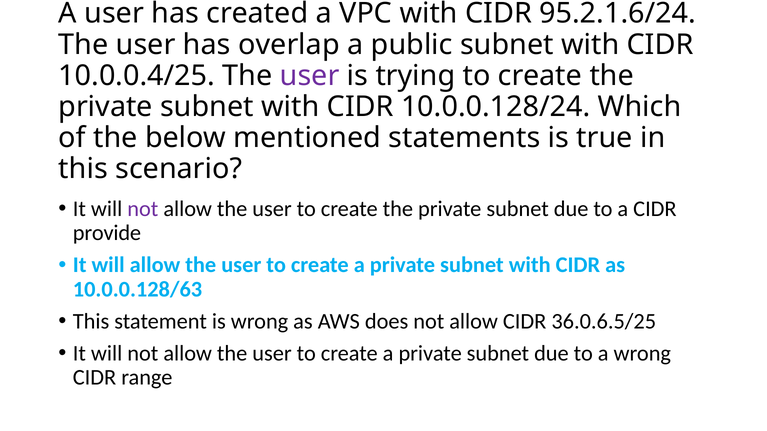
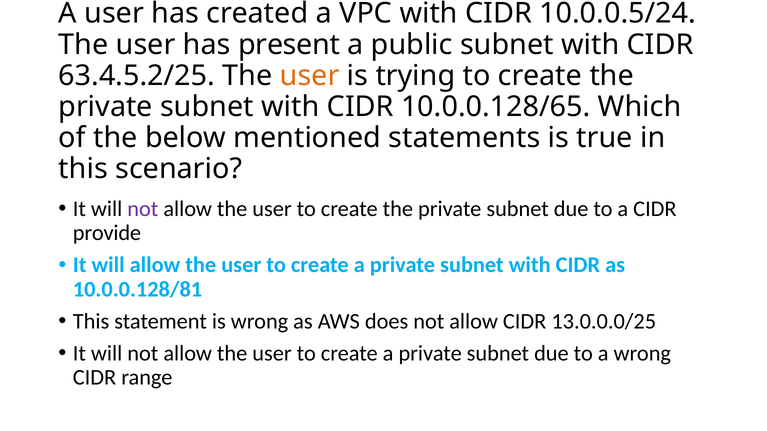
95.2.1.6/24: 95.2.1.6/24 -> 10.0.0.5/24
overlap: overlap -> present
10.0.0.4/25: 10.0.0.4/25 -> 63.4.5.2/25
user at (310, 76) colour: purple -> orange
10.0.0.128/24: 10.0.0.128/24 -> 10.0.0.128/65
10.0.0.128/63: 10.0.0.128/63 -> 10.0.0.128/81
36.0.6.5/25: 36.0.6.5/25 -> 13.0.0.0/25
